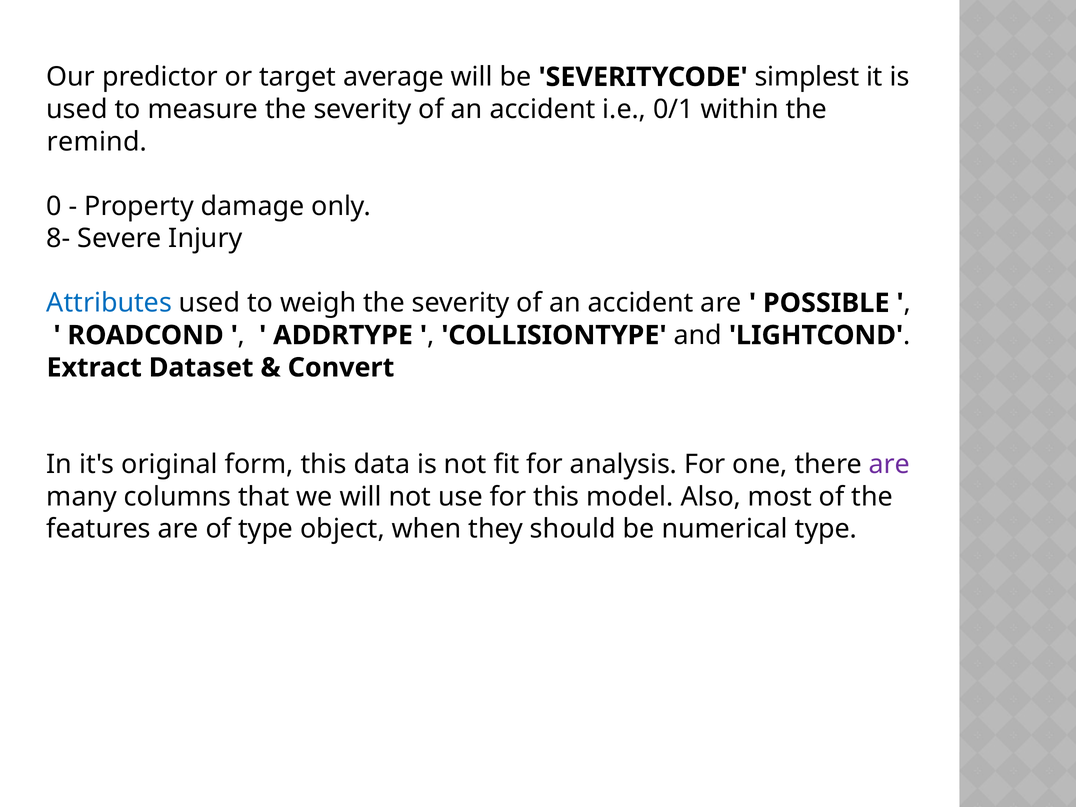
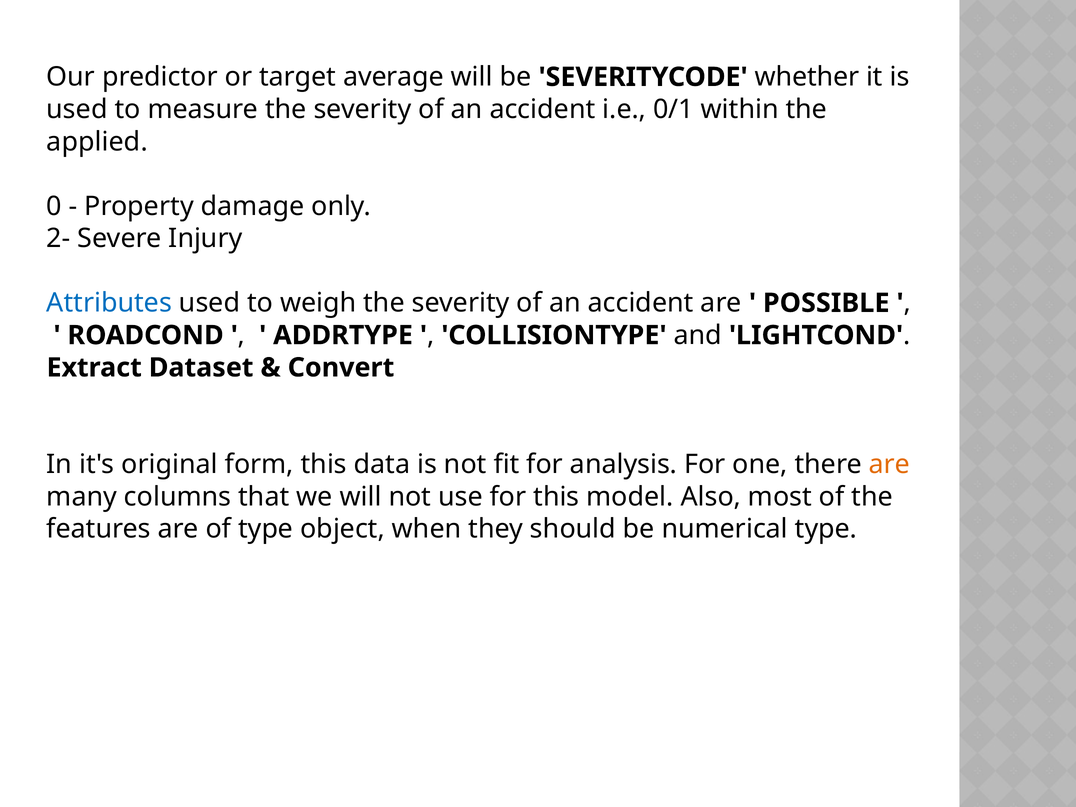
simplest: simplest -> whether
remind: remind -> applied
8-: 8- -> 2-
are at (889, 464) colour: purple -> orange
